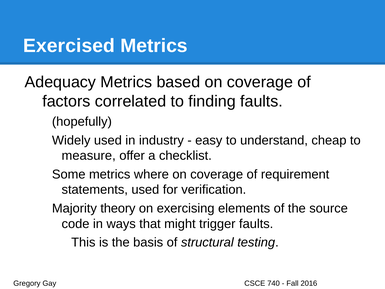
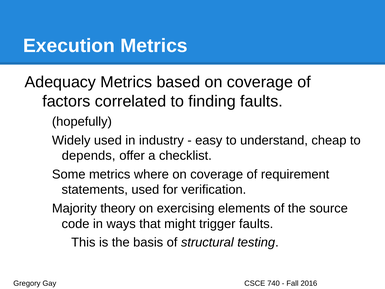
Exercised: Exercised -> Execution
measure: measure -> depends
